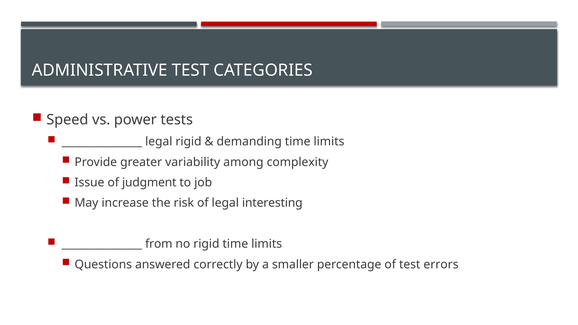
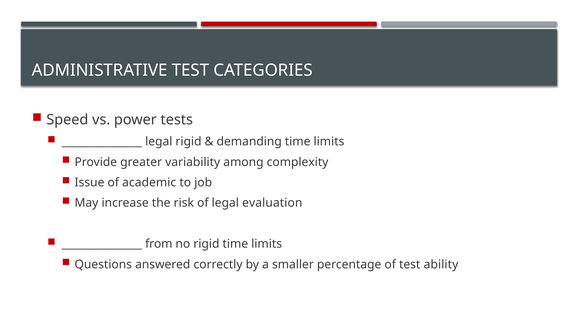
judgment: judgment -> academic
interesting: interesting -> evaluation
errors: errors -> ability
